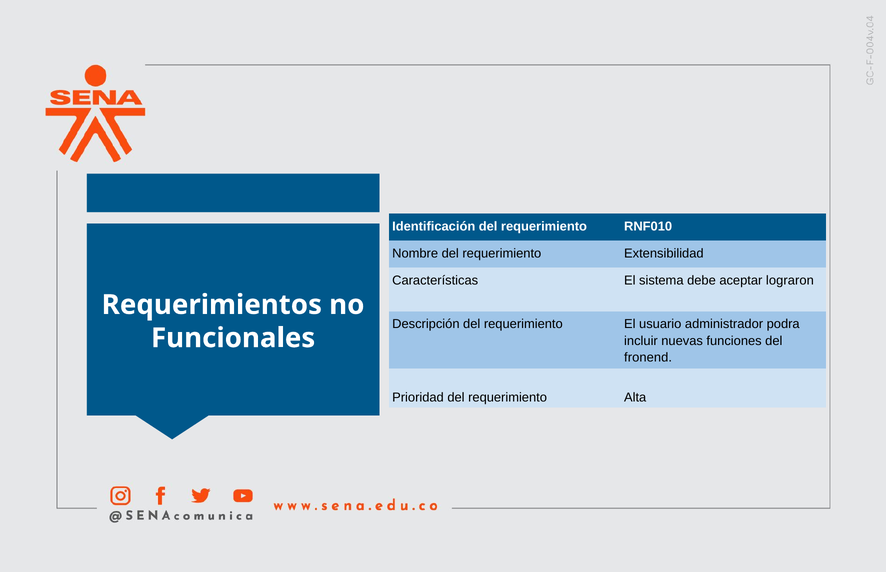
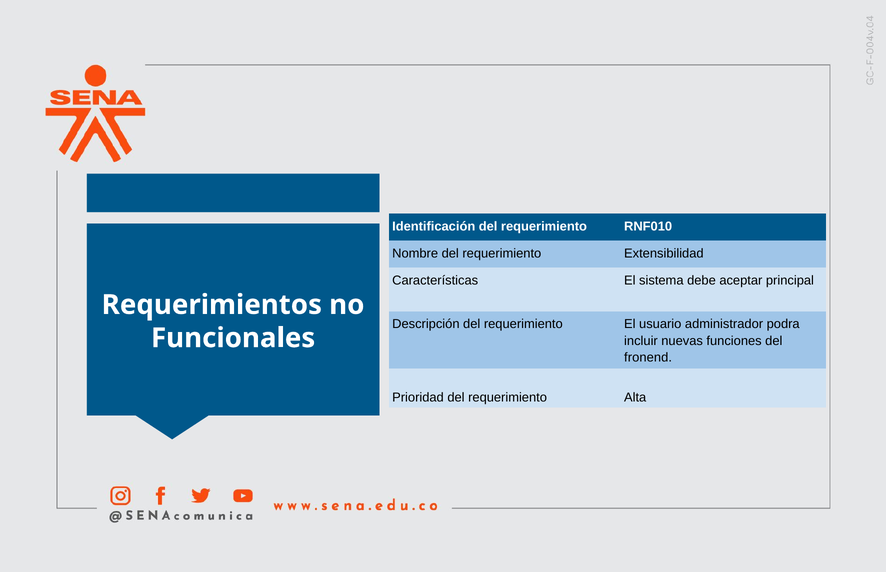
lograron: lograron -> principal
